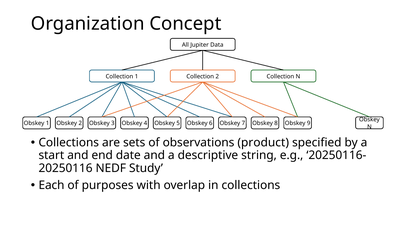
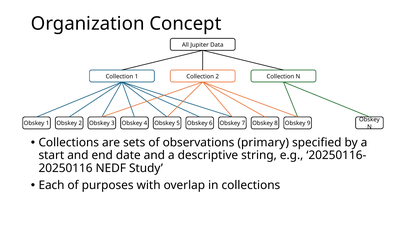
product: product -> primary
